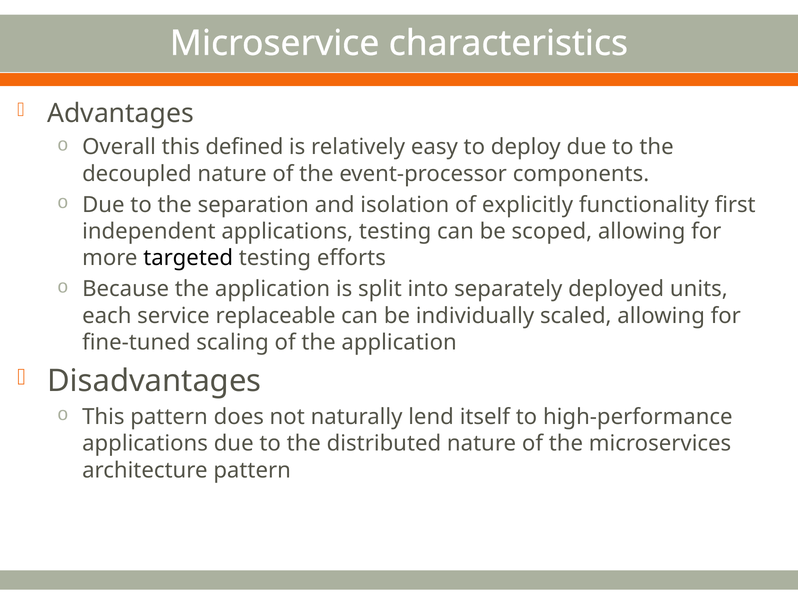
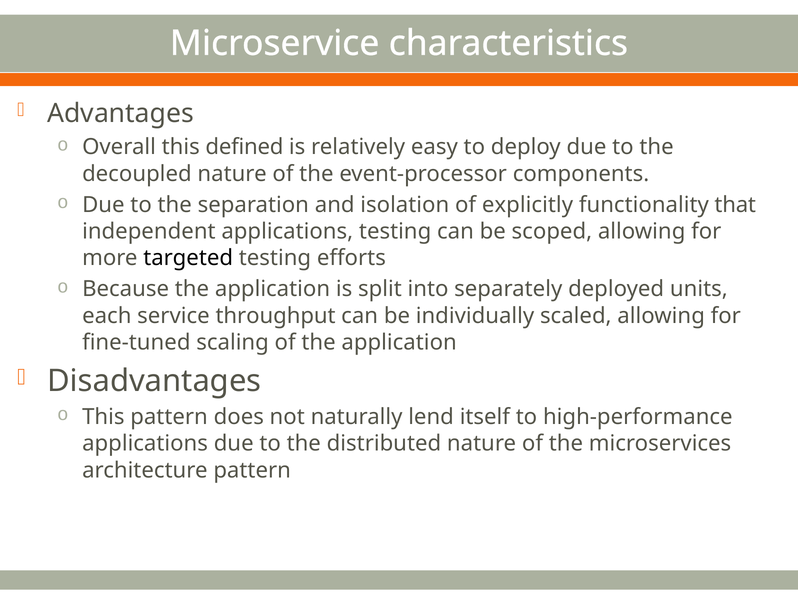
first: first -> that
replaceable: replaceable -> throughput
